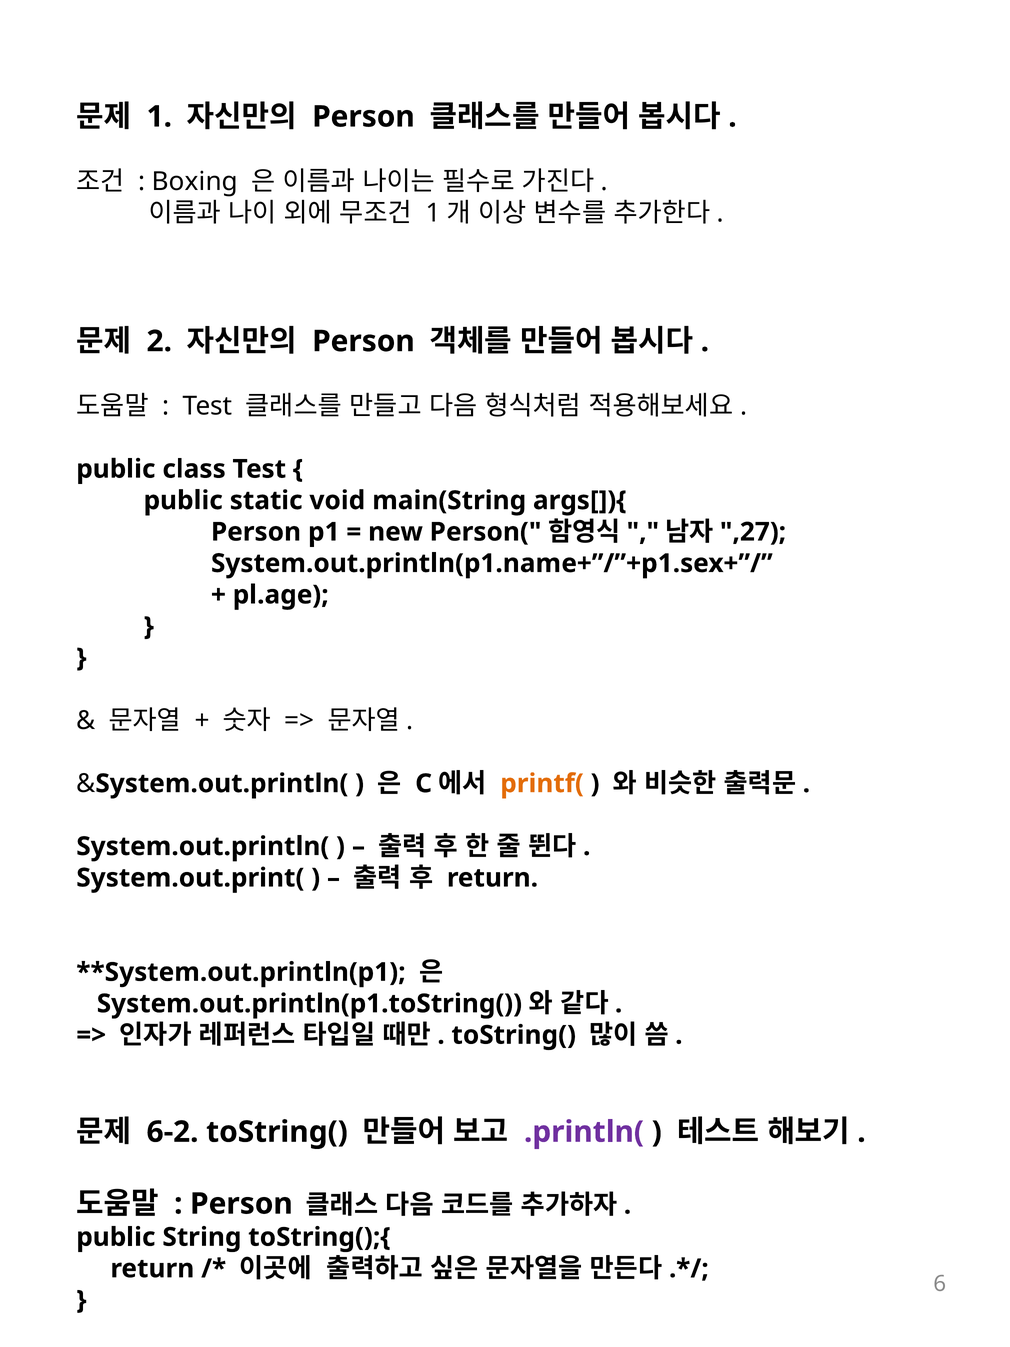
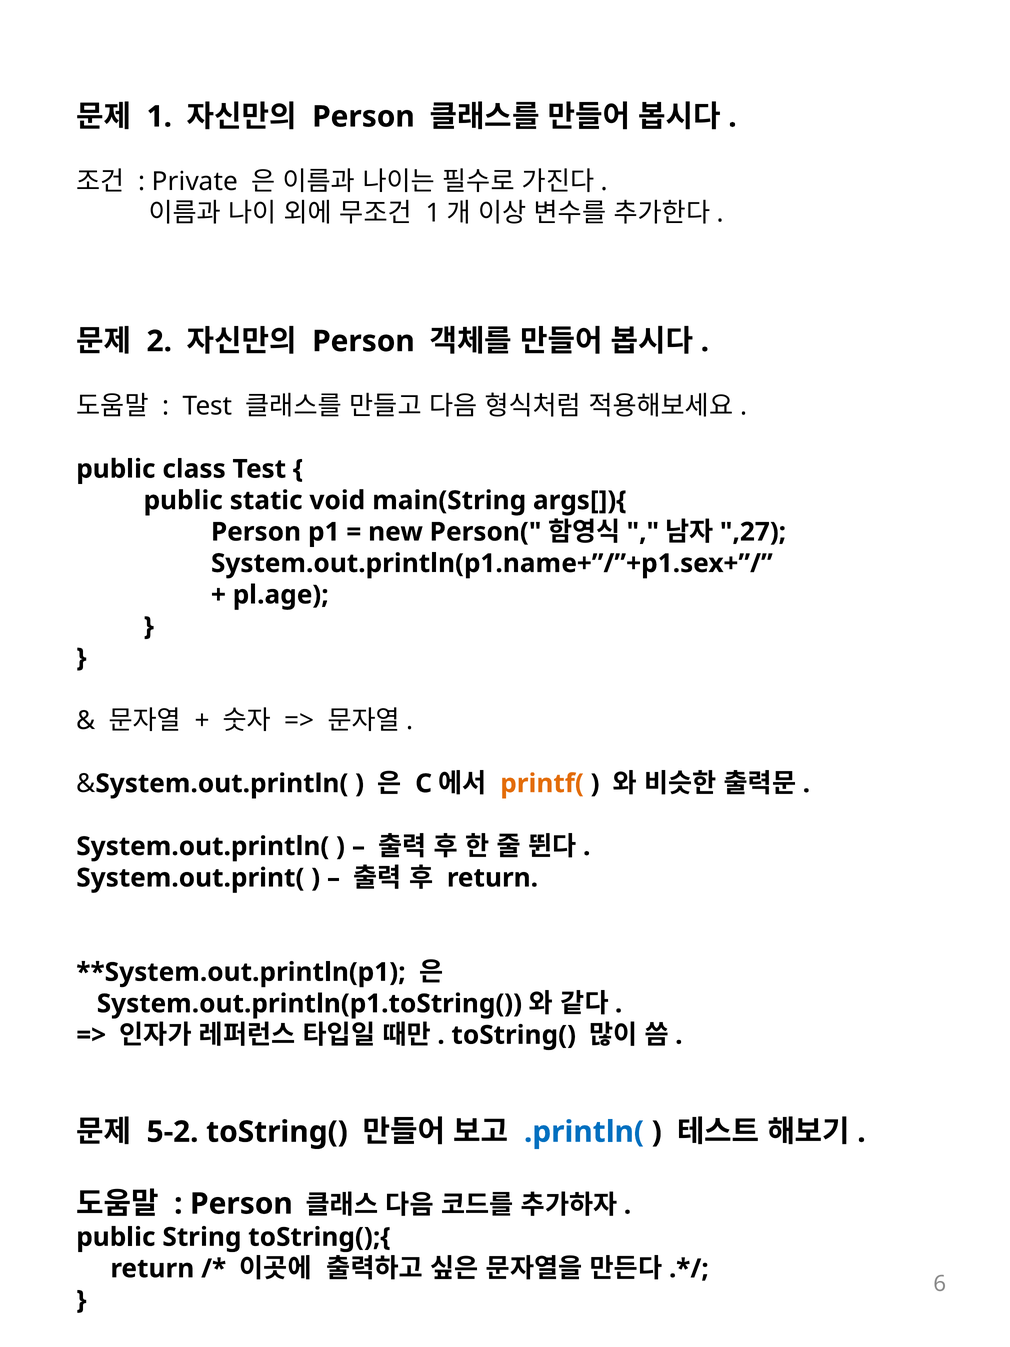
Boxing: Boxing -> Private
6-2: 6-2 -> 5-2
.println( colour: purple -> blue
